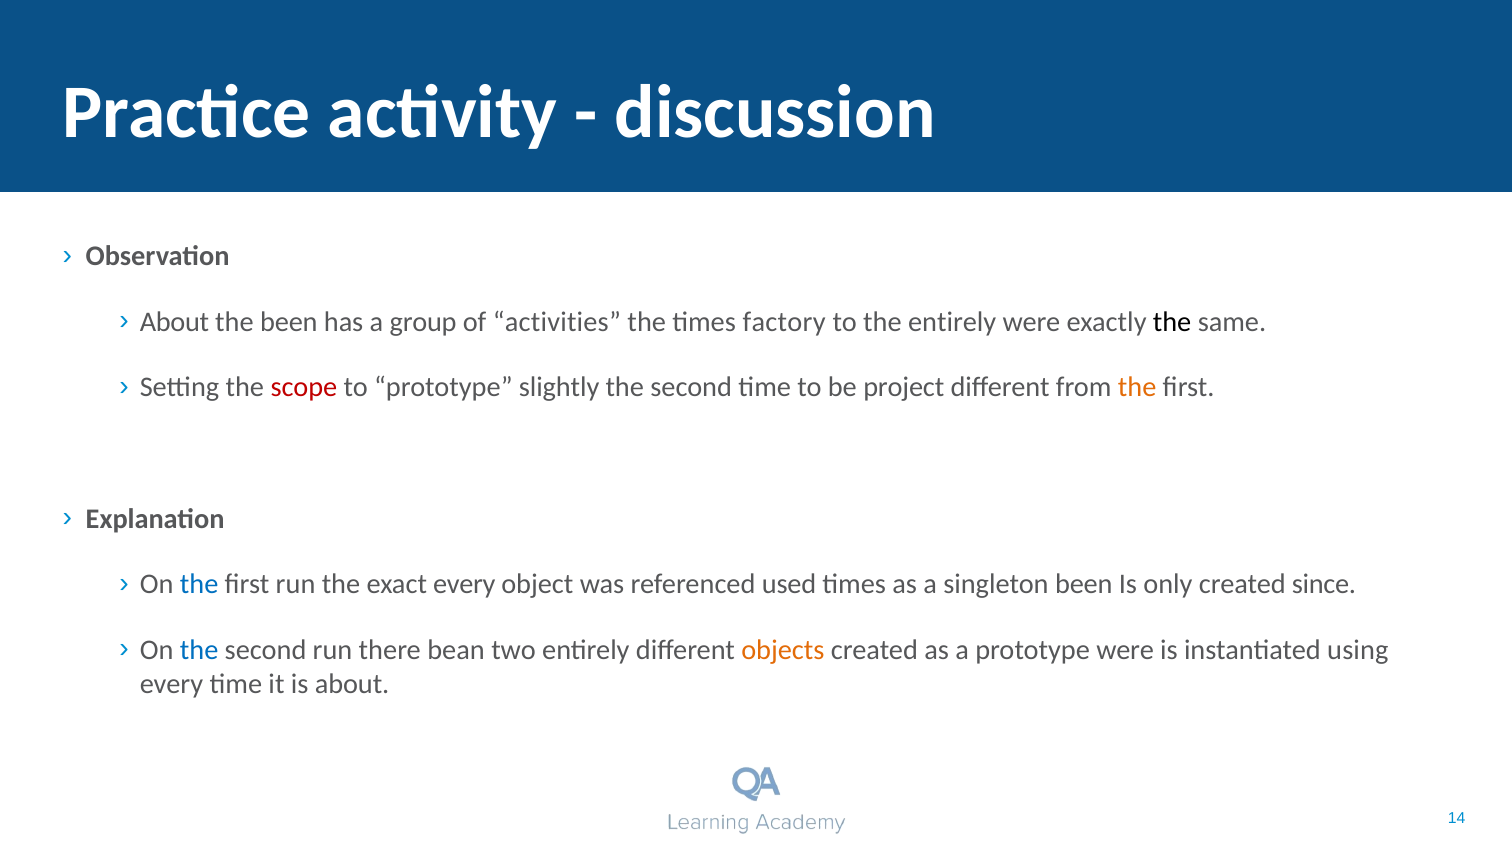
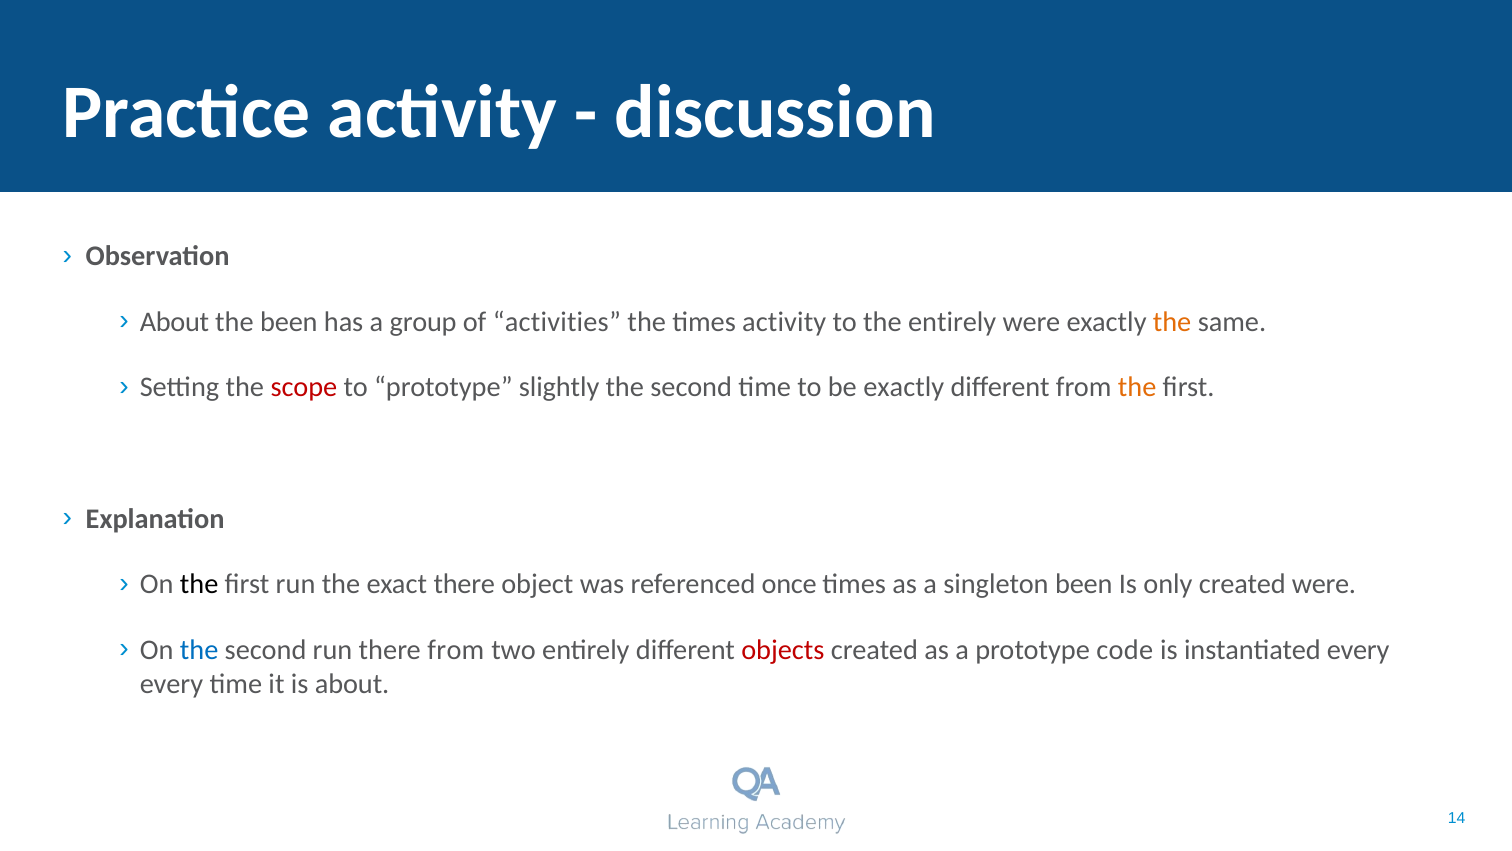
times factory: factory -> activity
the at (1172, 322) colour: black -> orange
be project: project -> exactly
the at (199, 584) colour: blue -> black
exact every: every -> there
used: used -> once
created since: since -> were
there bean: bean -> from
objects colour: orange -> red
prototype were: were -> code
instantiated using: using -> every
